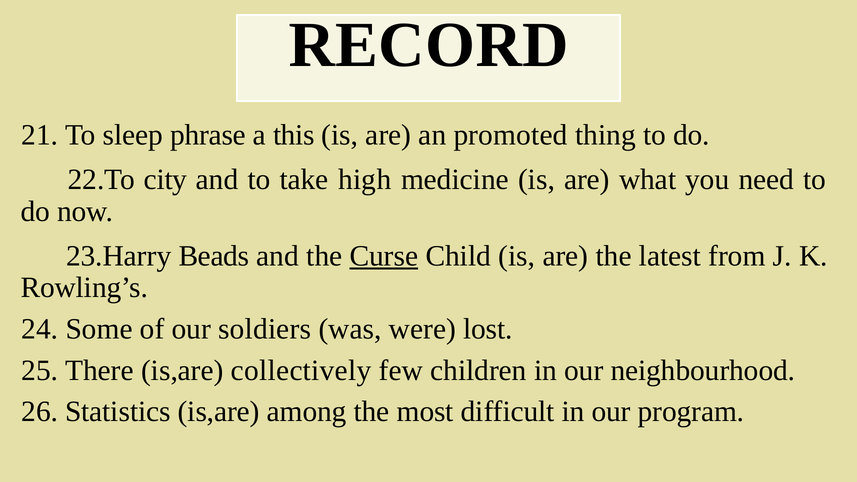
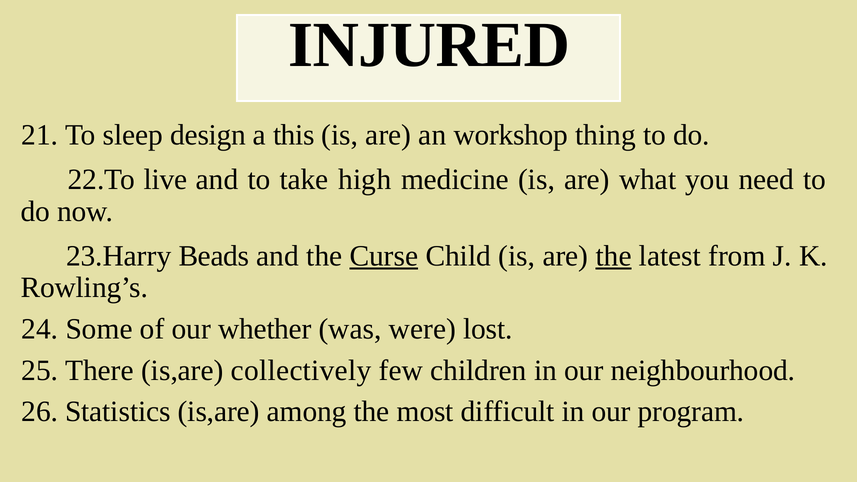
RECORD: RECORD -> INJURED
phrase: phrase -> design
promoted: promoted -> workshop
city: city -> live
the at (614, 256) underline: none -> present
soldiers: soldiers -> whether
